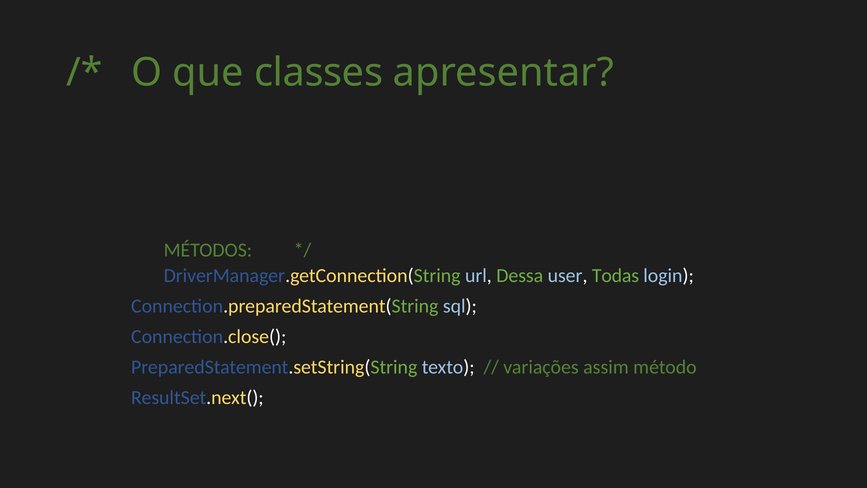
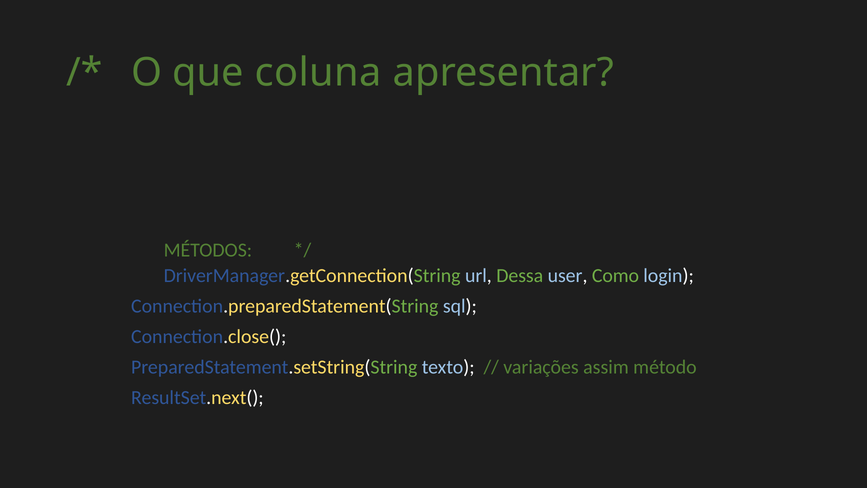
classes: classes -> coluna
Todas: Todas -> Como
